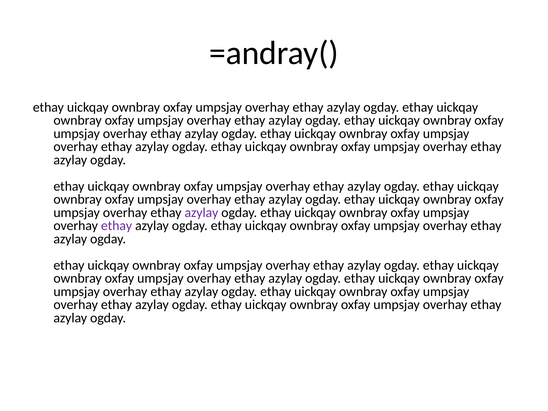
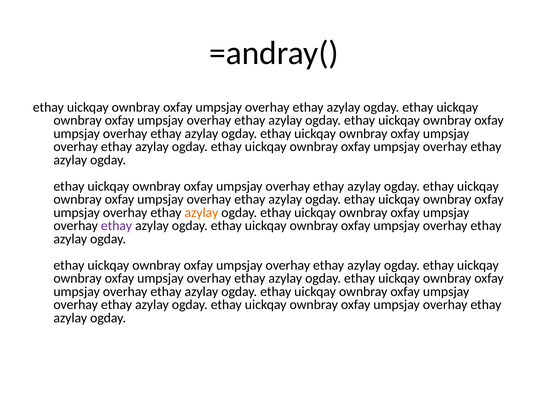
azylay at (201, 213) colour: purple -> orange
